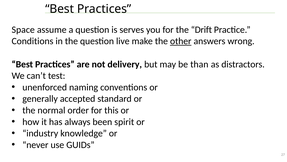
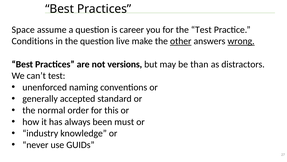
serves: serves -> career
the Drift: Drift -> Test
wrong underline: none -> present
delivery: delivery -> versions
spirit: spirit -> must
